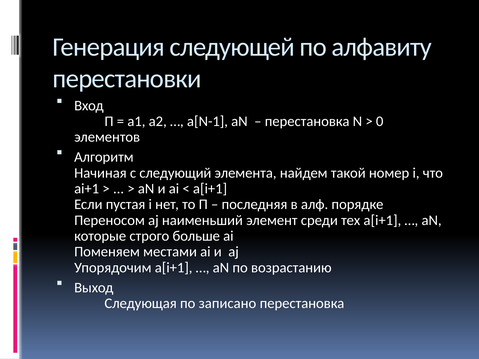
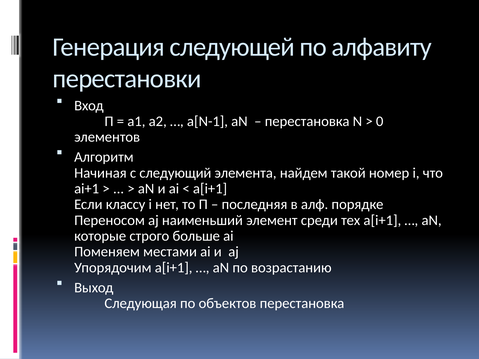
пустая: пустая -> классу
записано: записано -> объектов
